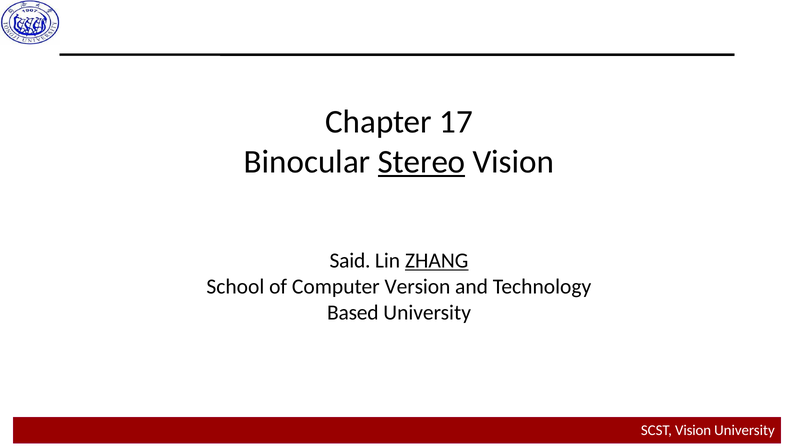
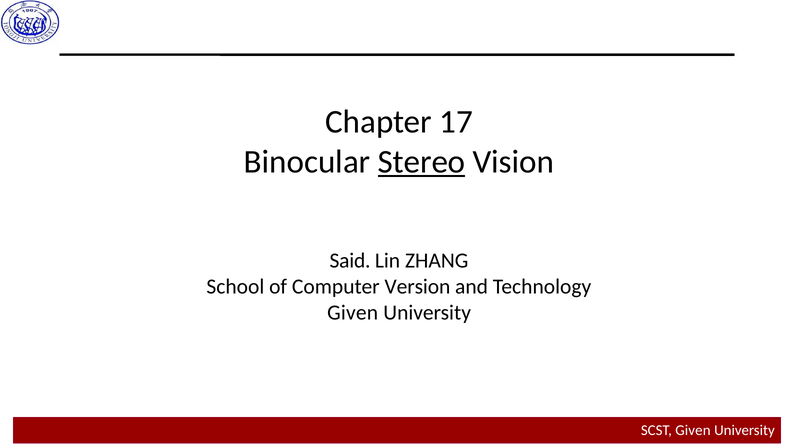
ZHANG underline: present -> none
Based at (353, 312): Based -> Given
Vision at (693, 430): Vision -> Given
